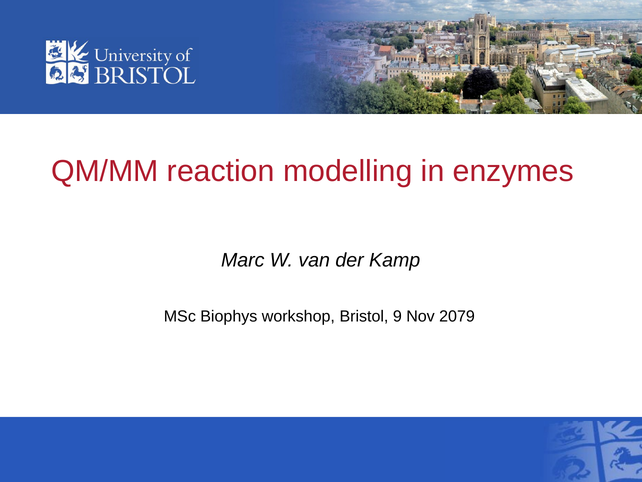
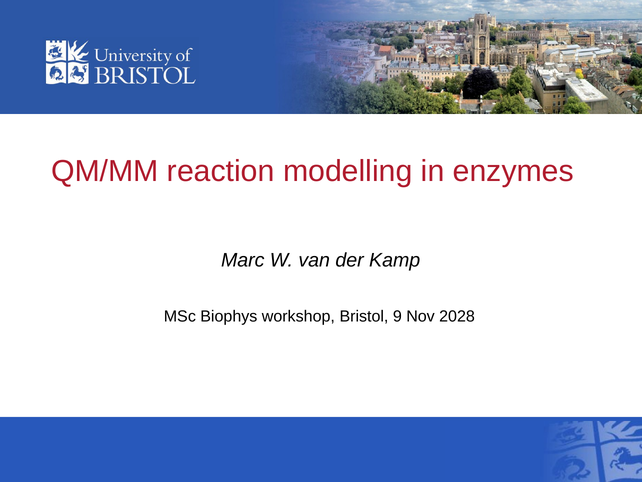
2079: 2079 -> 2028
